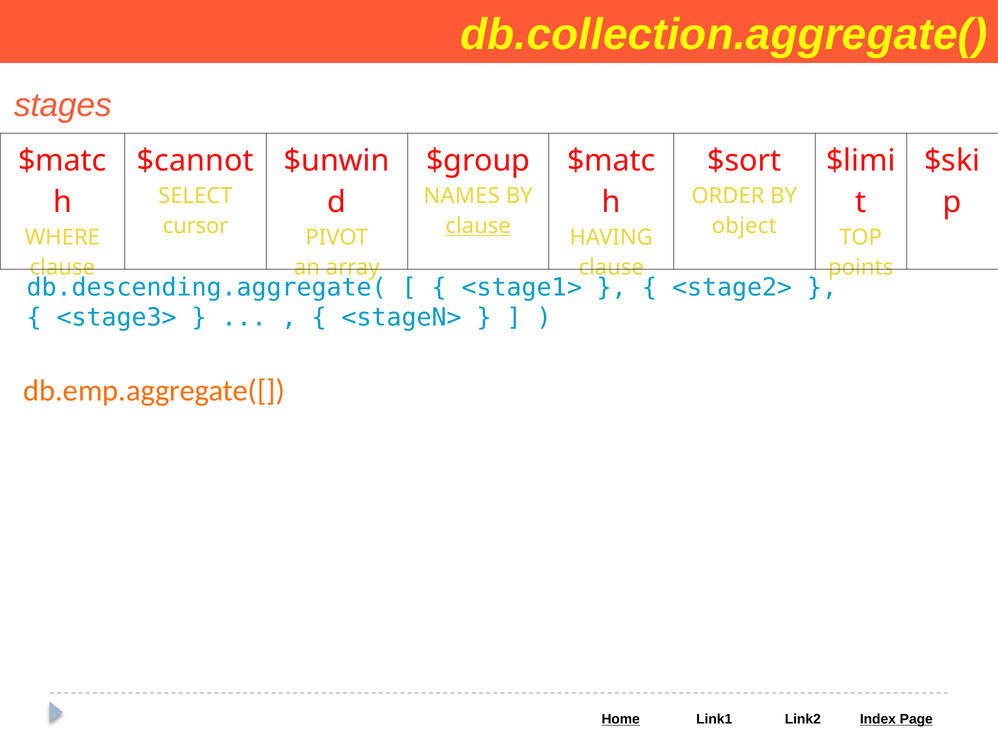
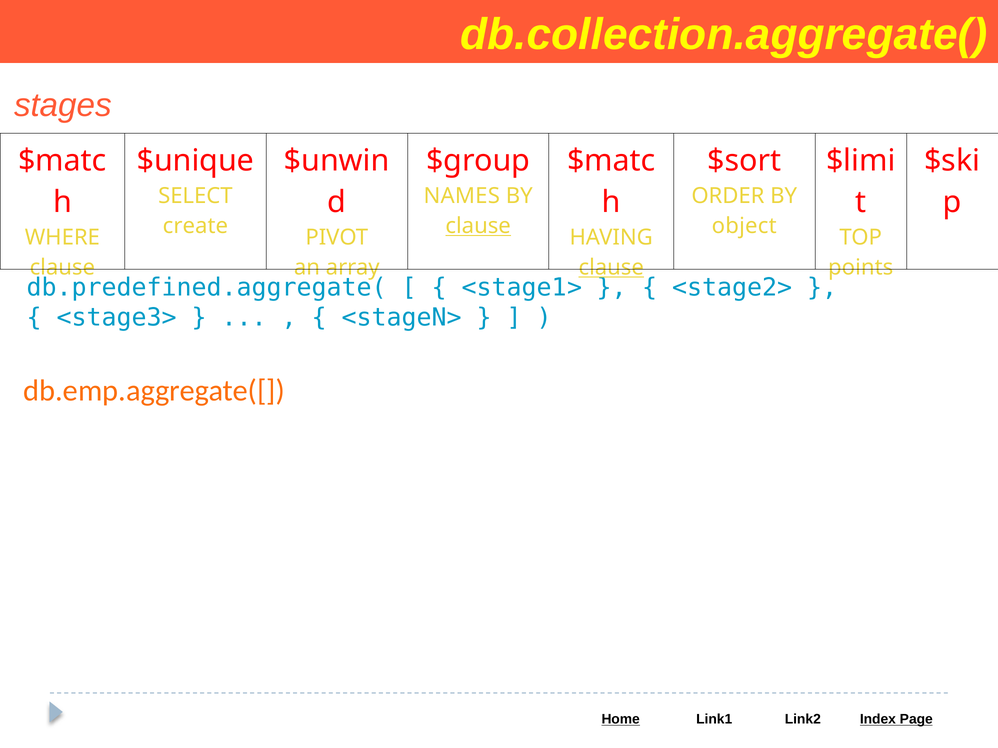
$cannot: $cannot -> $unique
cursor: cursor -> create
clause at (611, 268) underline: none -> present
db.descending.aggregate(: db.descending.aggregate( -> db.predefined.aggregate(
